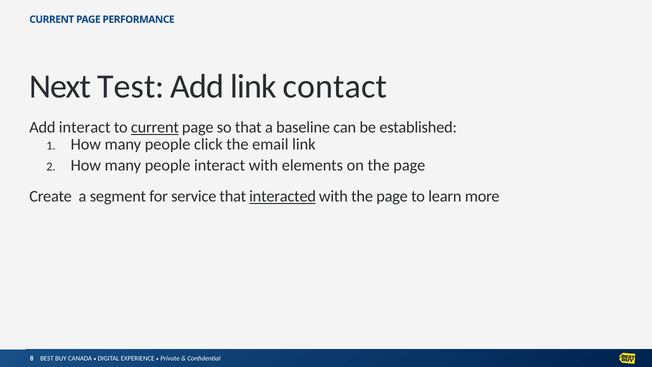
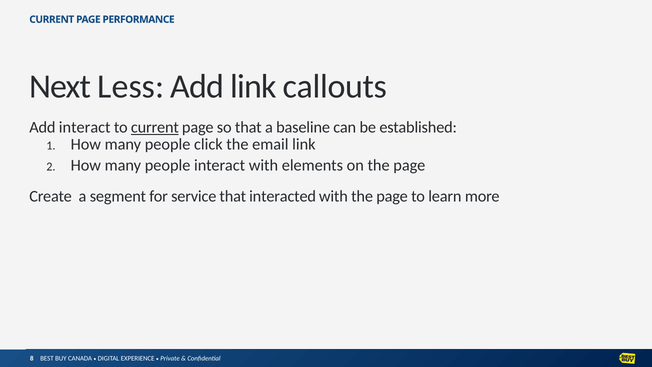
Test: Test -> Less
contact: contact -> callouts
interacted underline: present -> none
